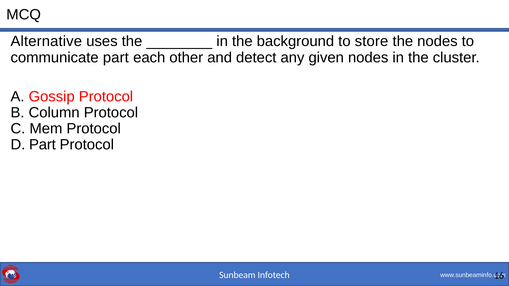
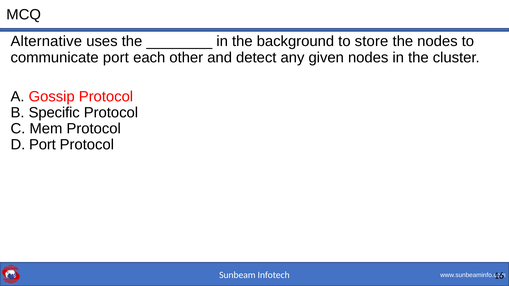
communicate part: part -> port
Column: Column -> Specific
D Part: Part -> Port
